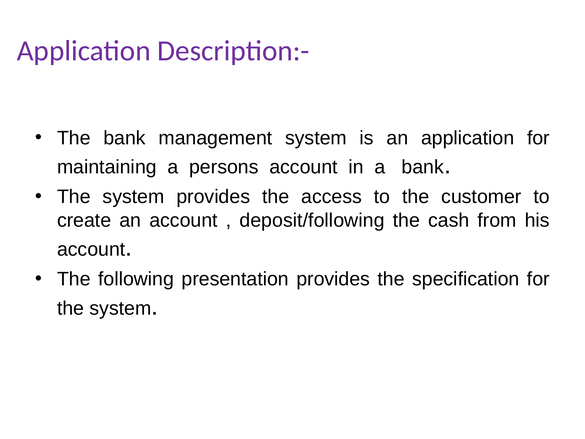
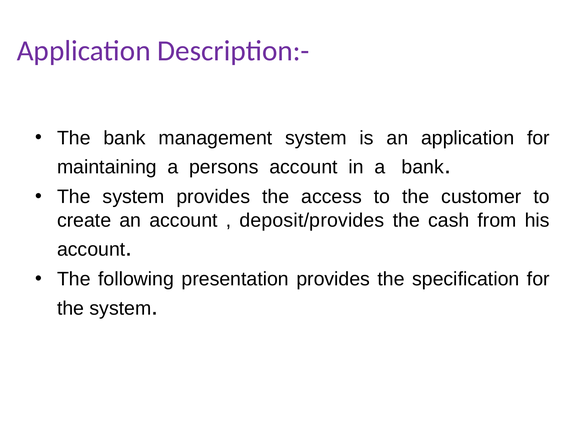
deposit/following: deposit/following -> deposit/provides
